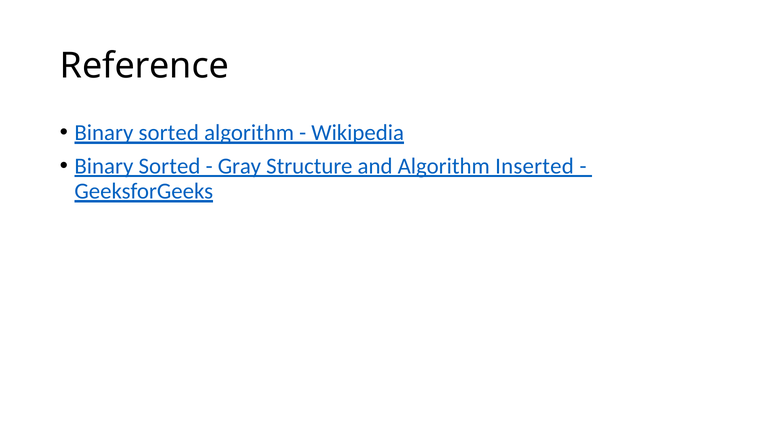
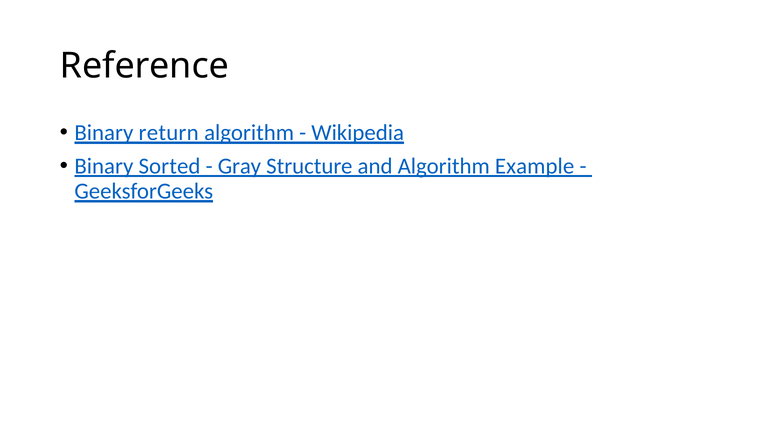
sorted at (169, 133): sorted -> return
Inserted: Inserted -> Example
